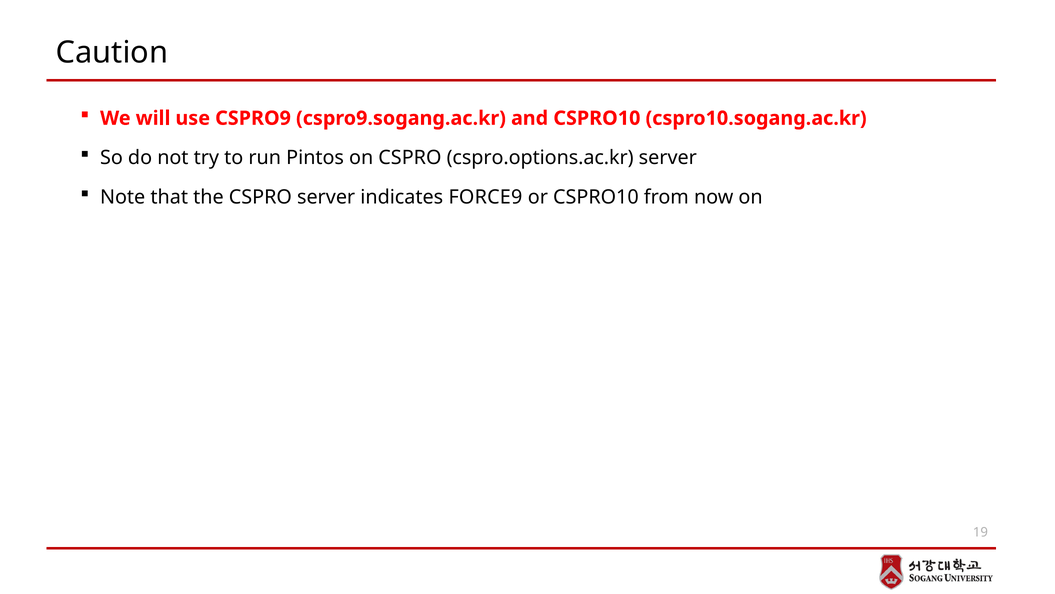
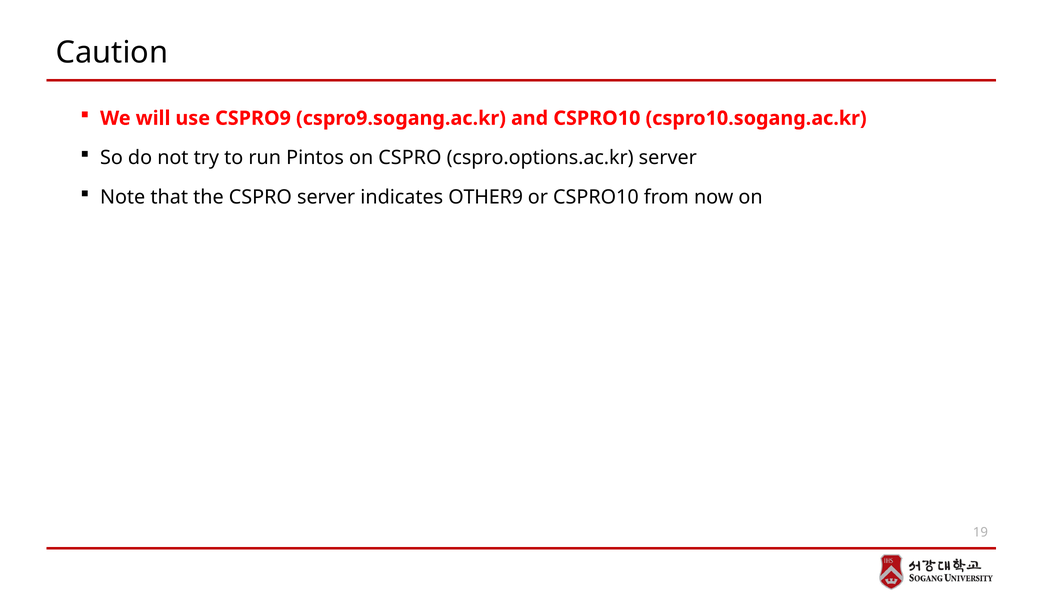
FORCE9: FORCE9 -> OTHER9
